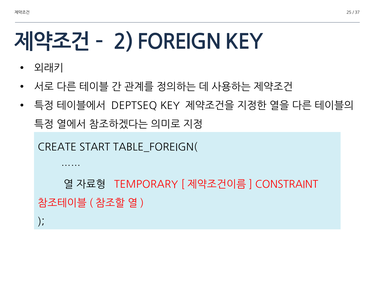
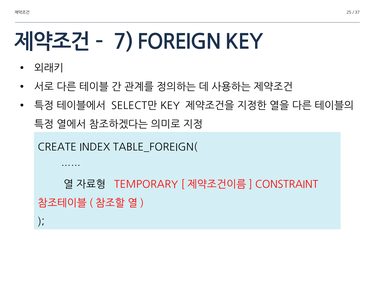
2: 2 -> 7
DEPTSEQ: DEPTSEQ -> SELECT만
START: START -> INDEX
